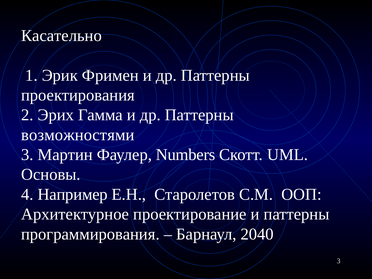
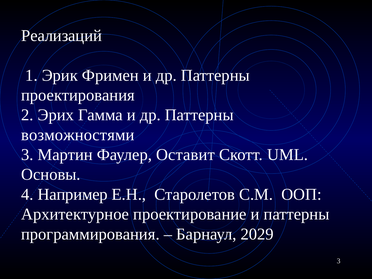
Касательно: Касательно -> Реализаций
Numbers: Numbers -> Оставит
2040: 2040 -> 2029
